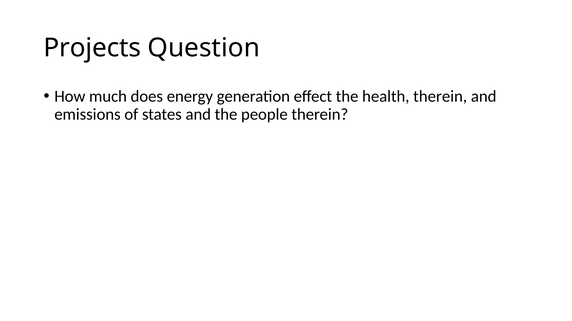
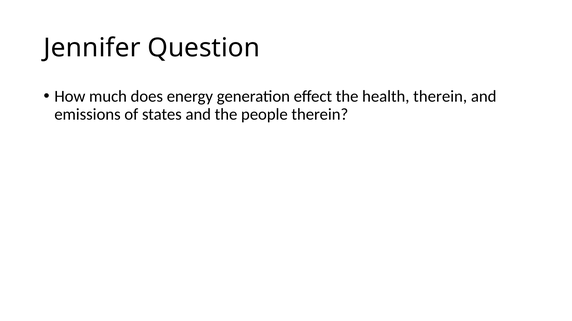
Projects: Projects -> Jennifer
